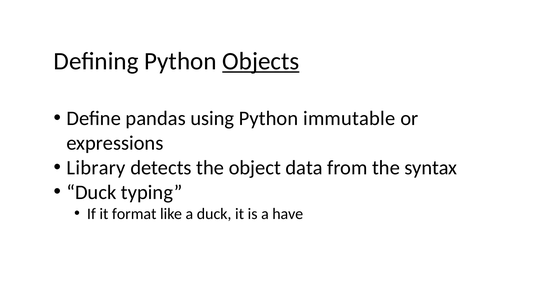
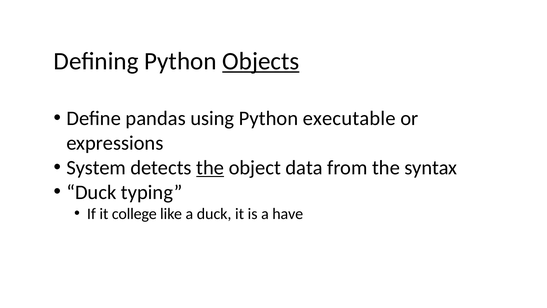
immutable: immutable -> executable
Library: Library -> System
the at (210, 167) underline: none -> present
format: format -> college
